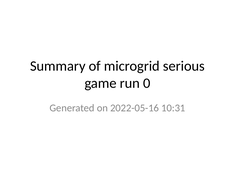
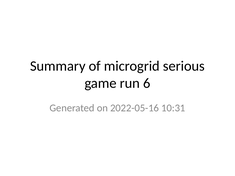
0: 0 -> 6
